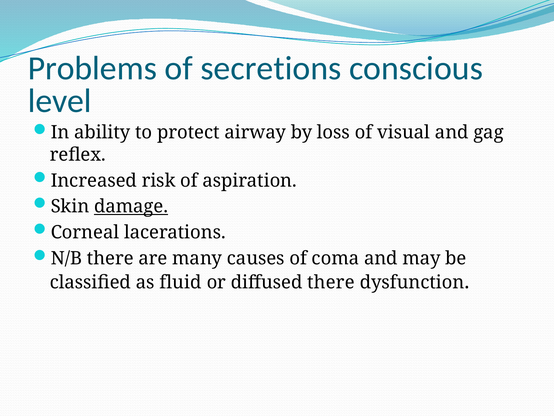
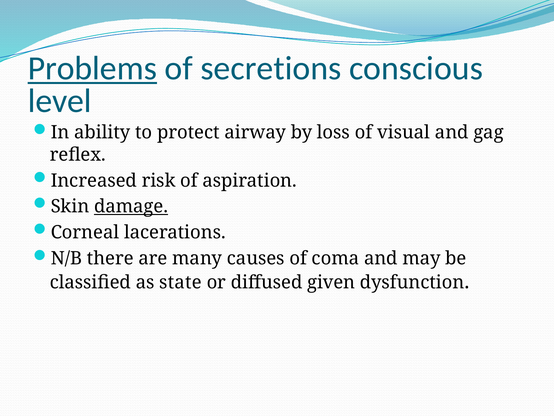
Problems underline: none -> present
fluid: fluid -> state
diffused there: there -> given
